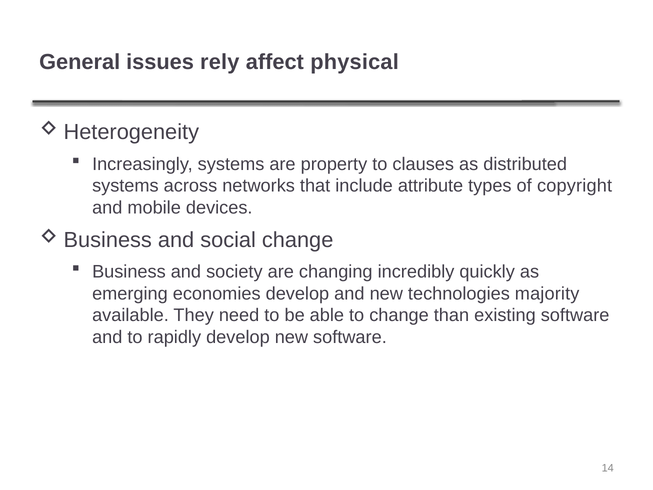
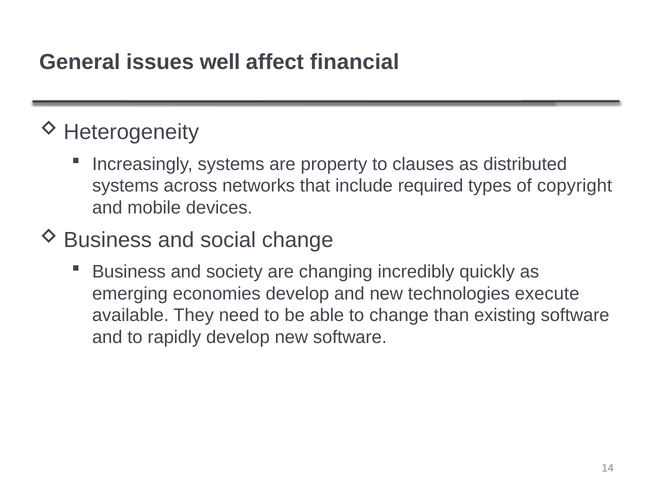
rely: rely -> well
physical: physical -> financial
attribute: attribute -> required
majority: majority -> execute
